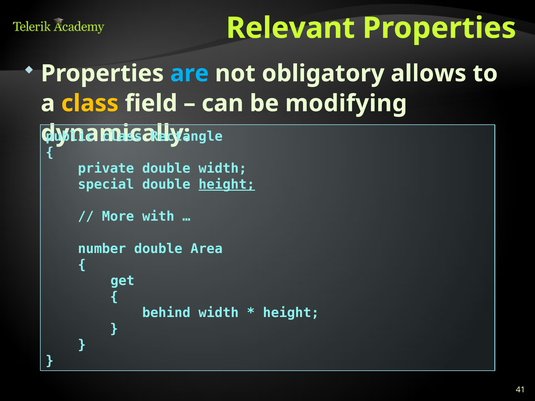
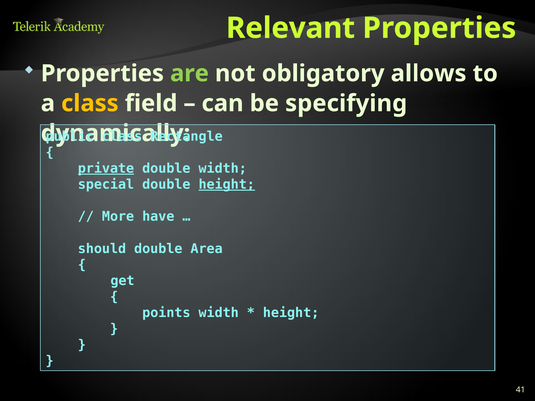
are colour: light blue -> light green
modifying: modifying -> specifying
private underline: none -> present
with: with -> have
number: number -> should
behind: behind -> points
